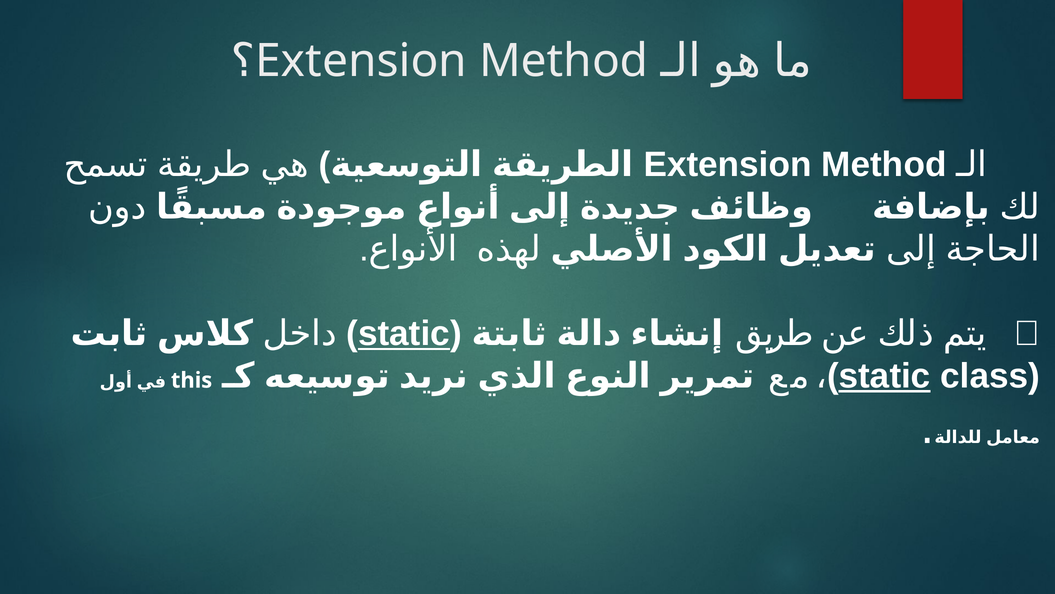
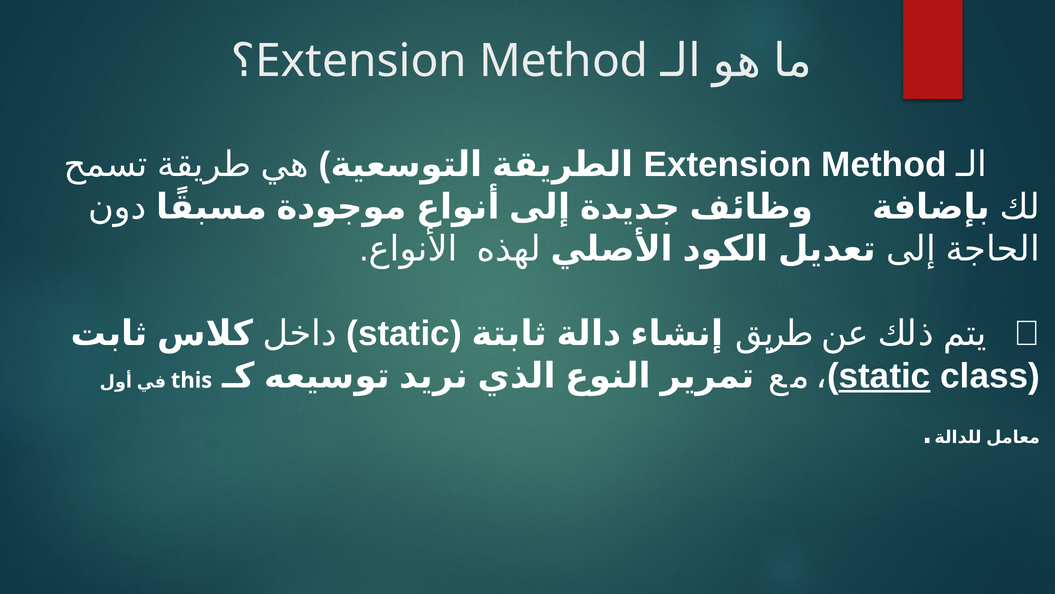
static at (404, 333) underline: present -> none
